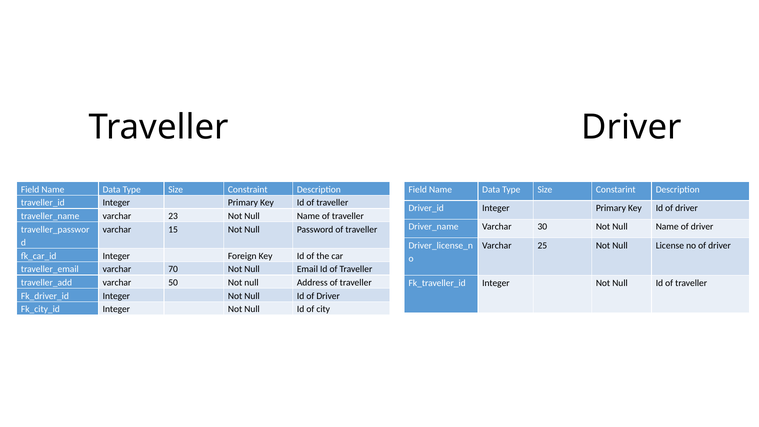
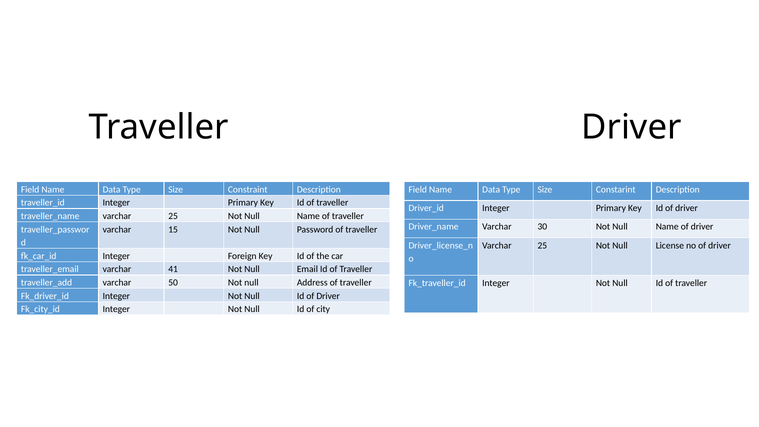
23 at (173, 216): 23 -> 25
70: 70 -> 41
